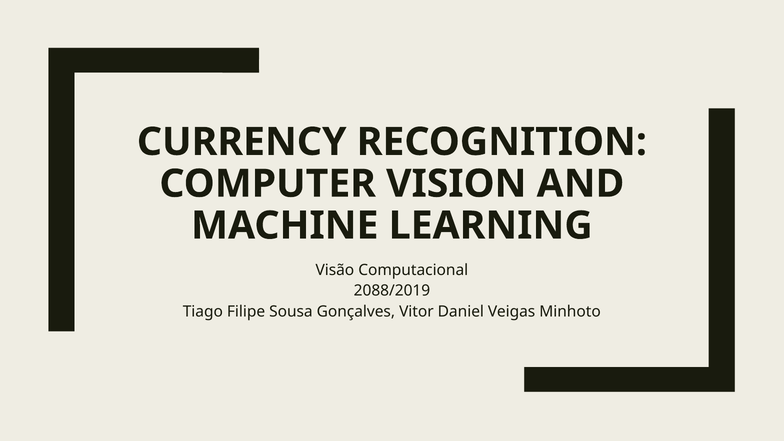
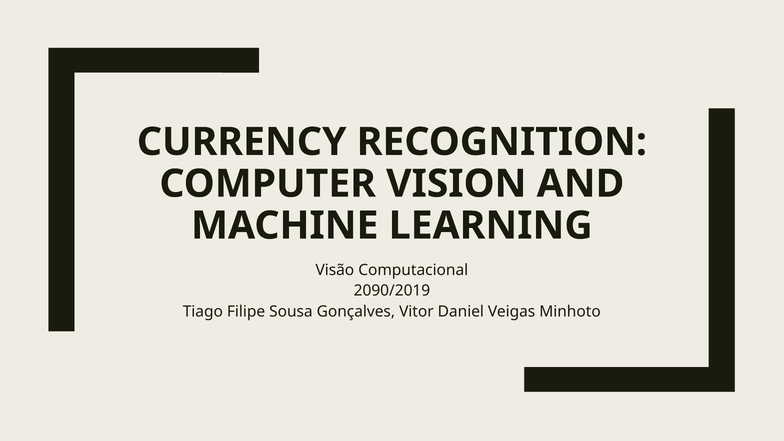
2088/2019: 2088/2019 -> 2090/2019
